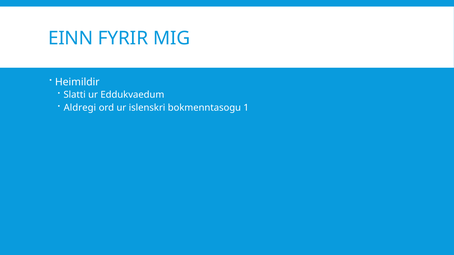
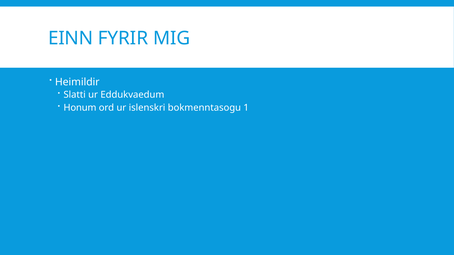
Aldregi: Aldregi -> Honum
